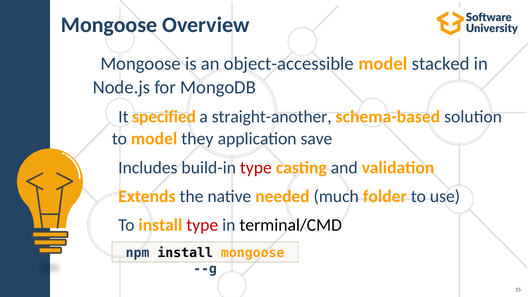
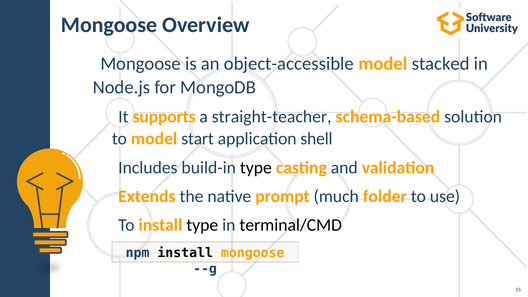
specified: specified -> supports
straight-another: straight-another -> straight-teacher
they: they -> start
save: save -> shell
type at (256, 168) colour: red -> black
needed: needed -> prompt
type at (202, 225) colour: red -> black
